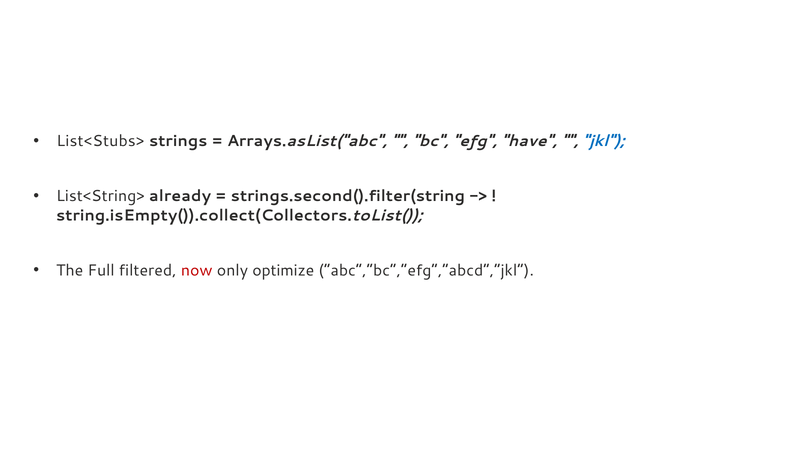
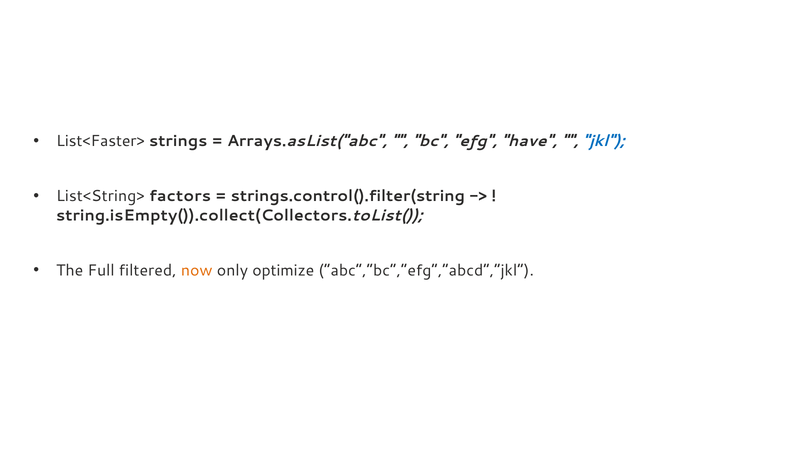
List<Stubs>: List<Stubs> -> List<Faster>
already: already -> factors
strings.second().filter(string: strings.second().filter(string -> strings.control().filter(string
now colour: red -> orange
